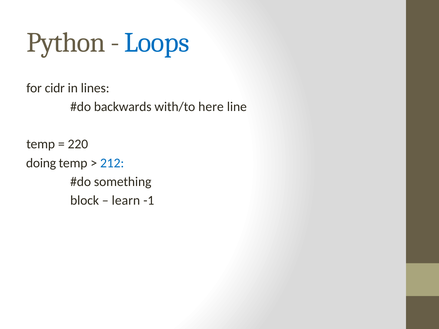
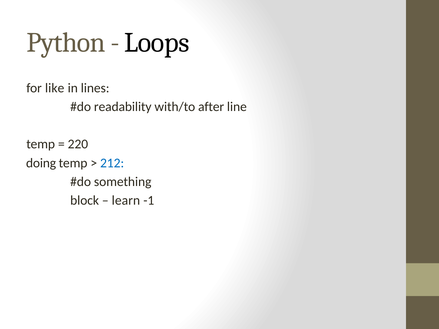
Loops colour: blue -> black
cidr: cidr -> like
backwards: backwards -> readability
here: here -> after
